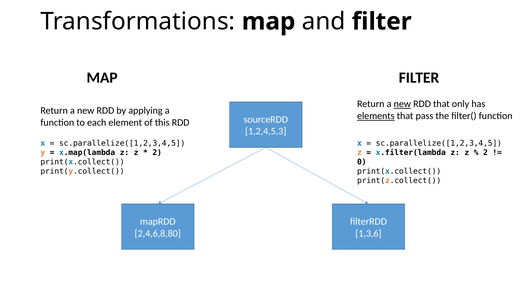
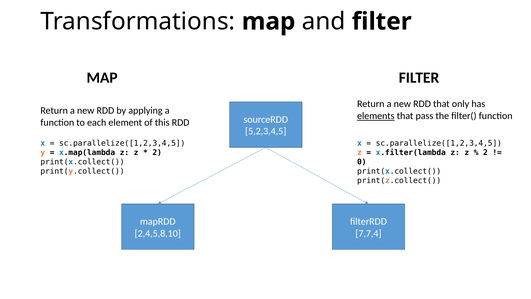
new at (402, 104) underline: present -> none
1,2,4,5,3: 1,2,4,5,3 -> 5,2,3,4,5
2,4,6,8,80: 2,4,6,8,80 -> 2,4,5,8,10
1,3,6: 1,3,6 -> 7,7,4
